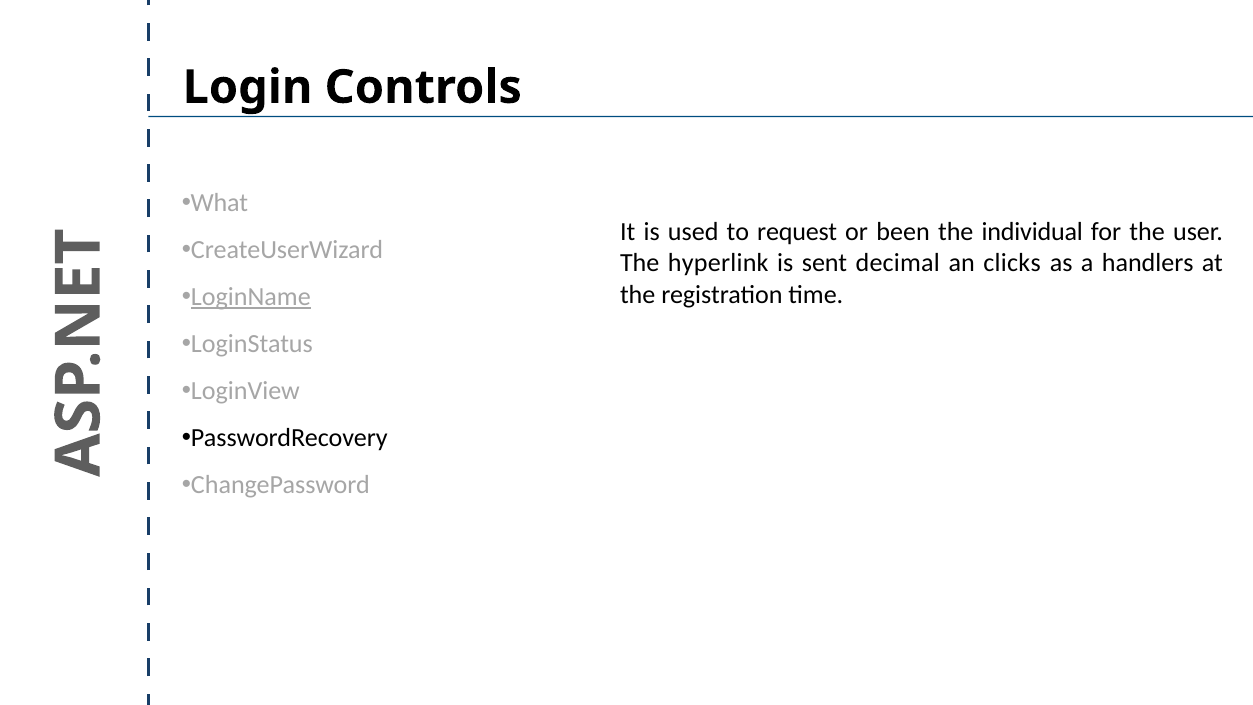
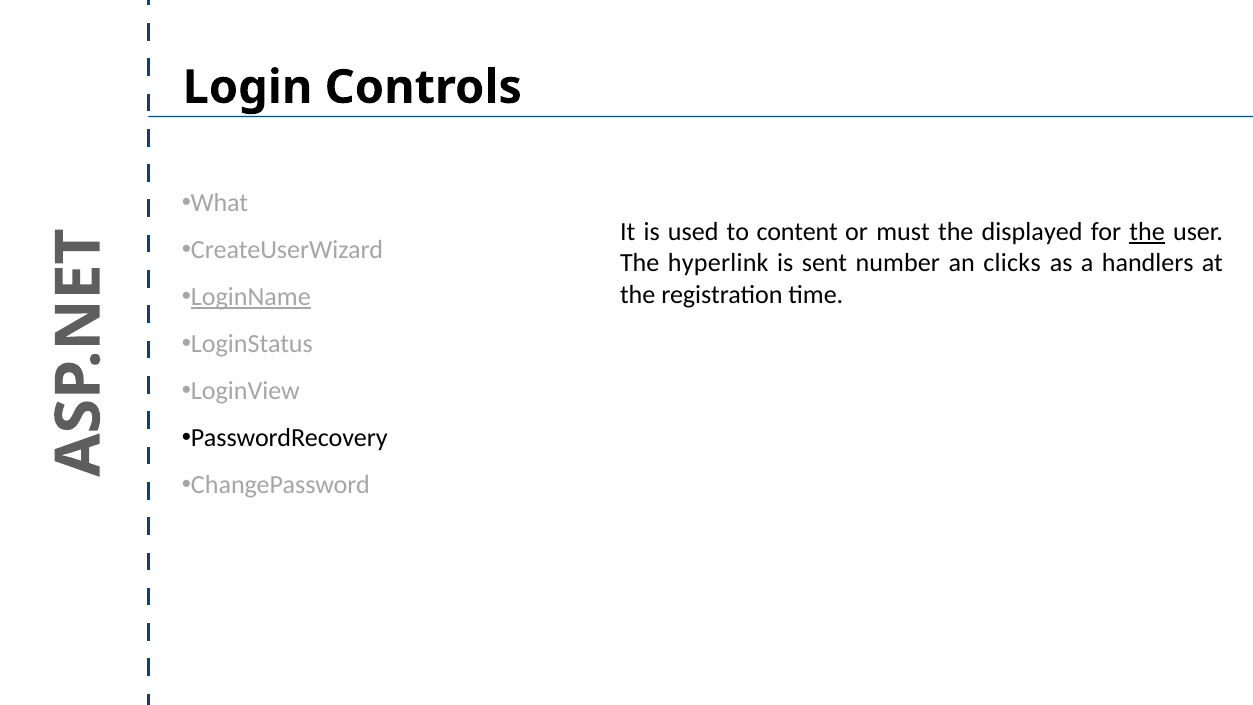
request: request -> content
been: been -> must
individual: individual -> displayed
the at (1147, 232) underline: none -> present
decimal: decimal -> number
